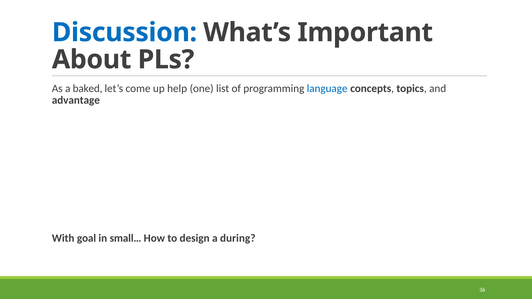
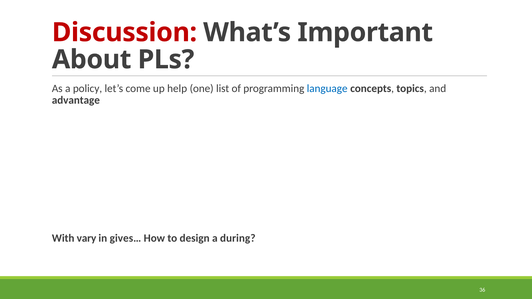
Discussion colour: blue -> red
baked: baked -> policy
goal: goal -> vary
small…: small… -> gives…
